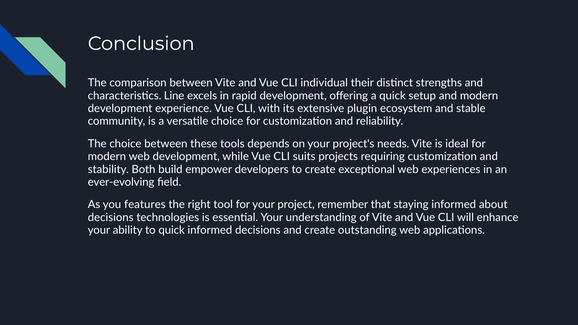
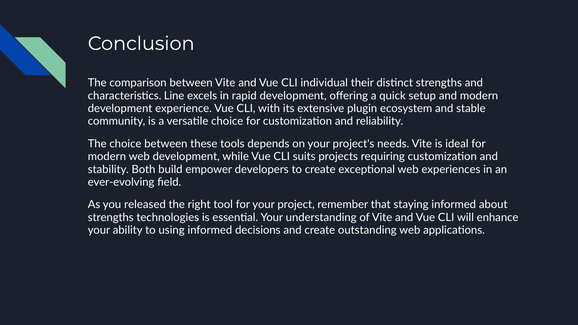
features: features -> released
decisions at (111, 217): decisions -> strengths
to quick: quick -> using
